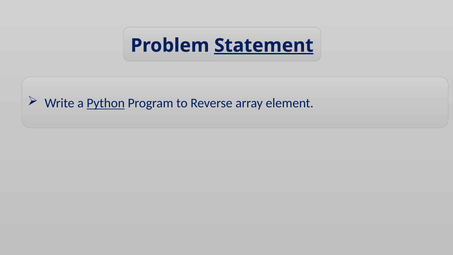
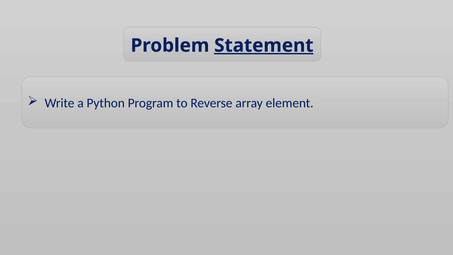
Python underline: present -> none
